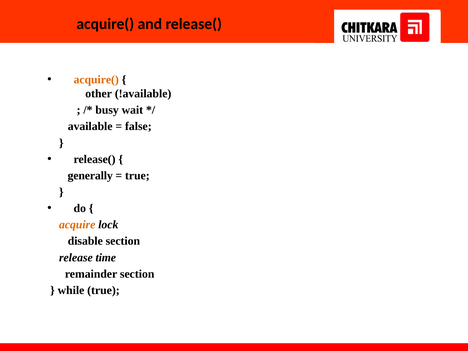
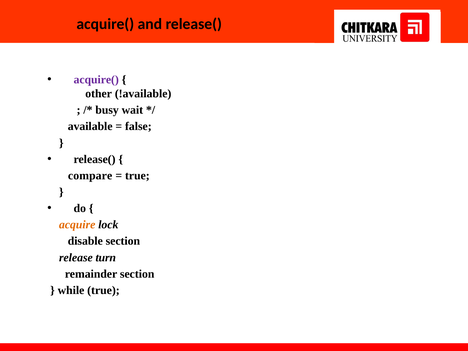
acquire( at (96, 80) colour: orange -> purple
generally: generally -> compare
time: time -> turn
